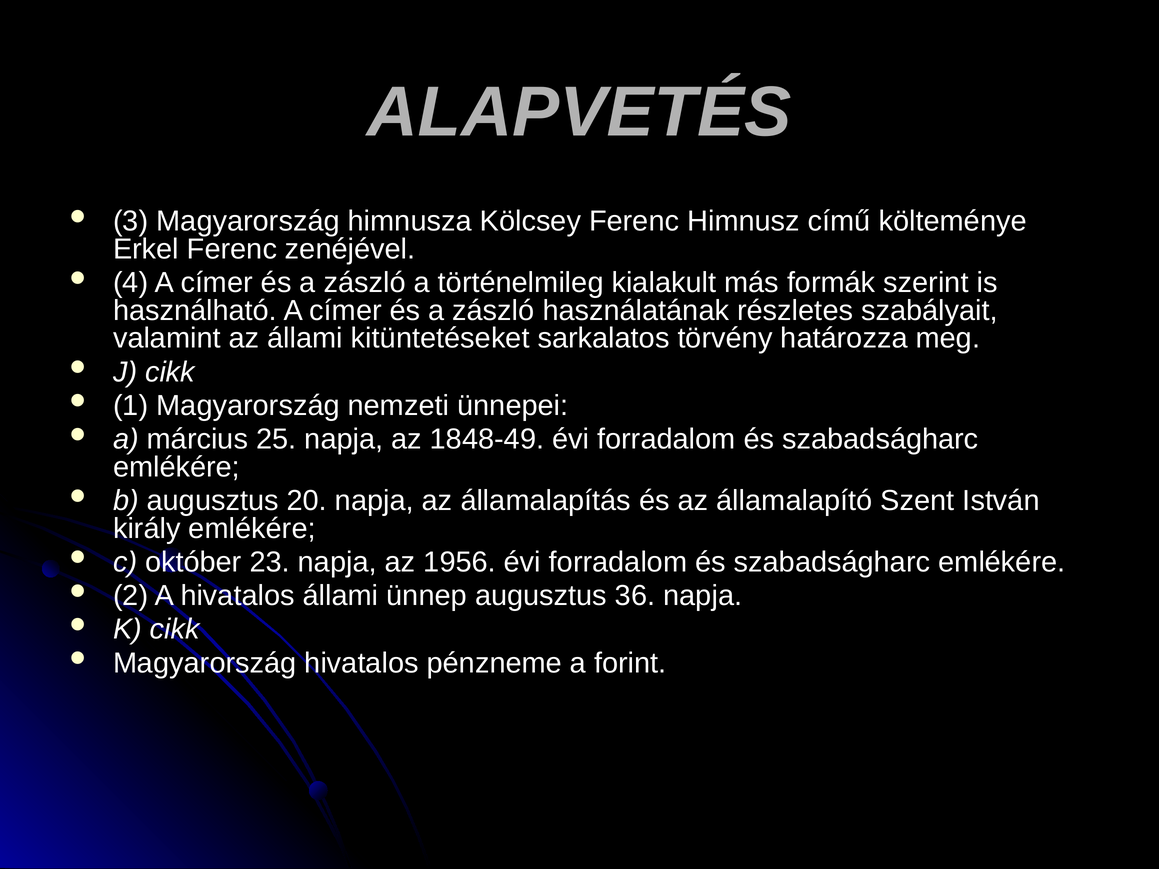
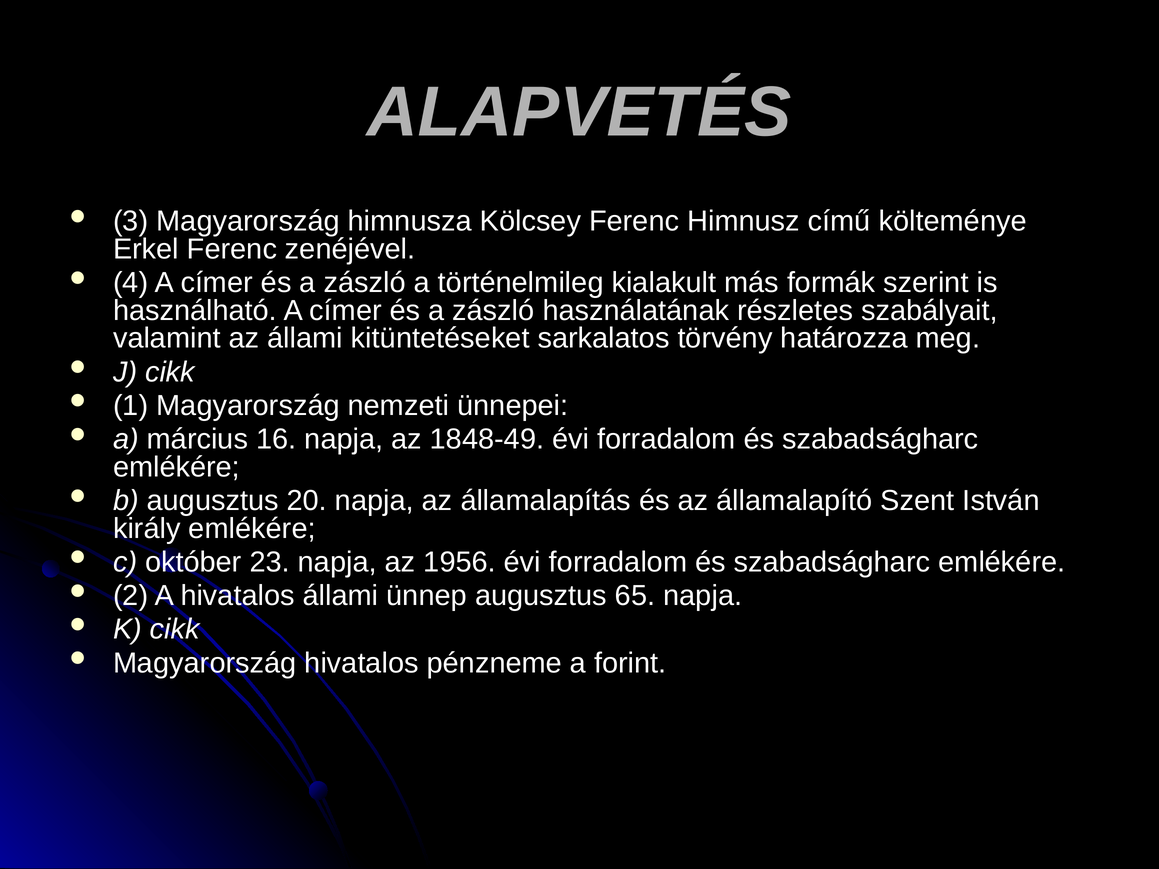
25: 25 -> 16
36: 36 -> 65
